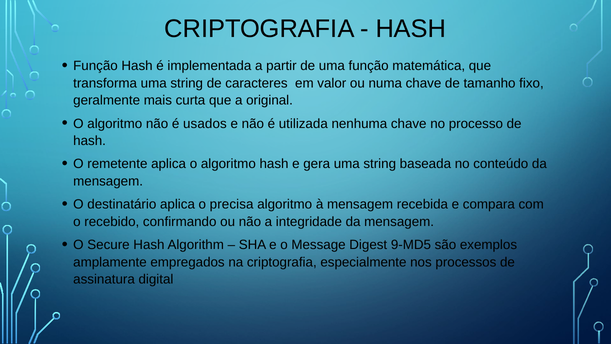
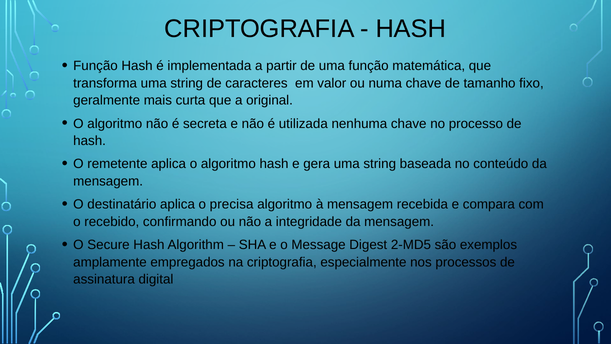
usados: usados -> secreta
9-MD5: 9-MD5 -> 2-MD5
